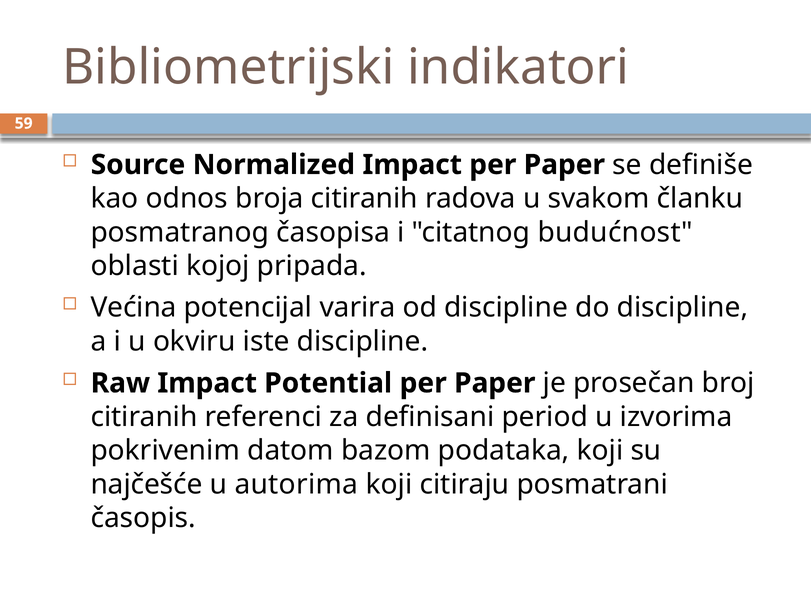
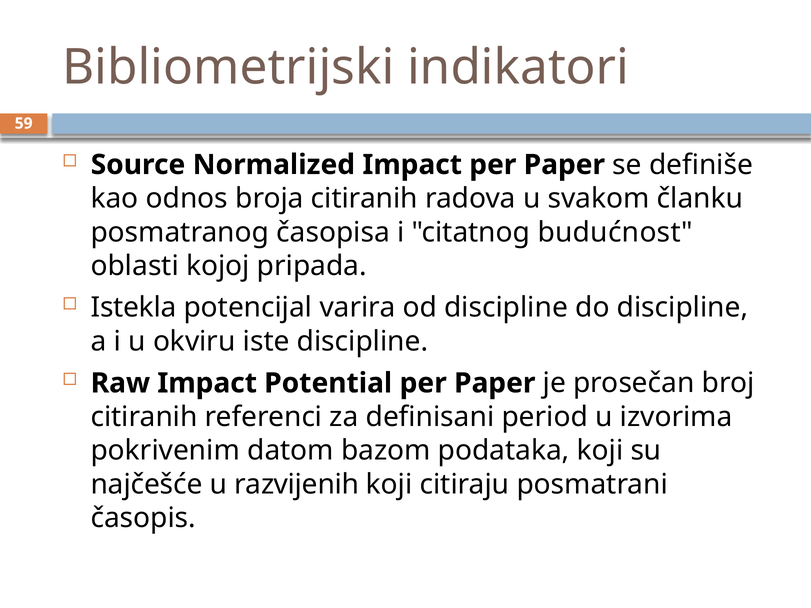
Većina: Većina -> Istekla
autorima: autorima -> razvijenih
